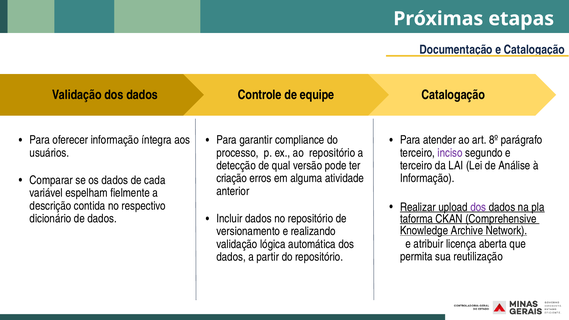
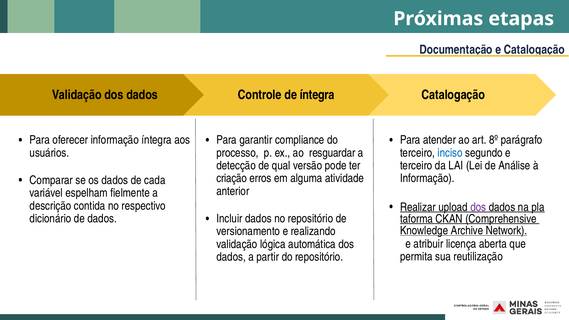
de equipe: equipe -> íntegra
ao repositório: repositório -> resguardar
inciso colour: purple -> blue
